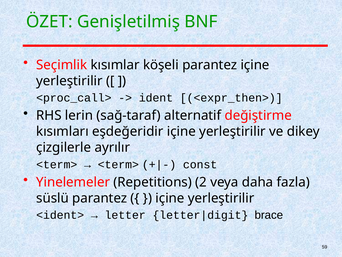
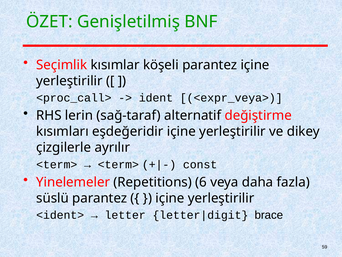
<expr_then>: <expr_then> -> <expr_veya>
2: 2 -> 6
